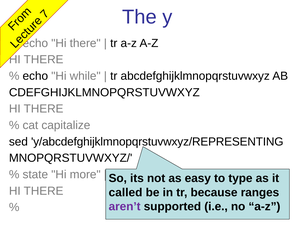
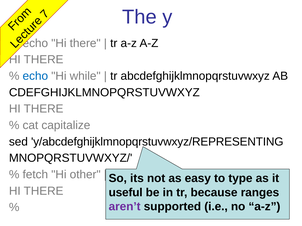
echo at (35, 76) colour: black -> blue
state: state -> fetch
more: more -> other
called: called -> useful
